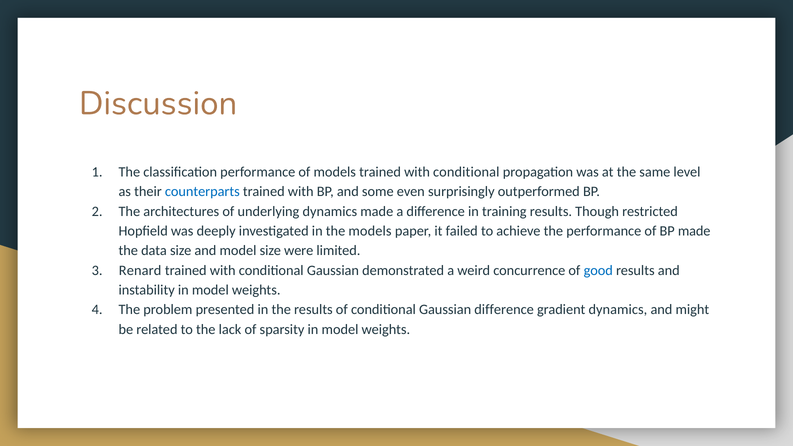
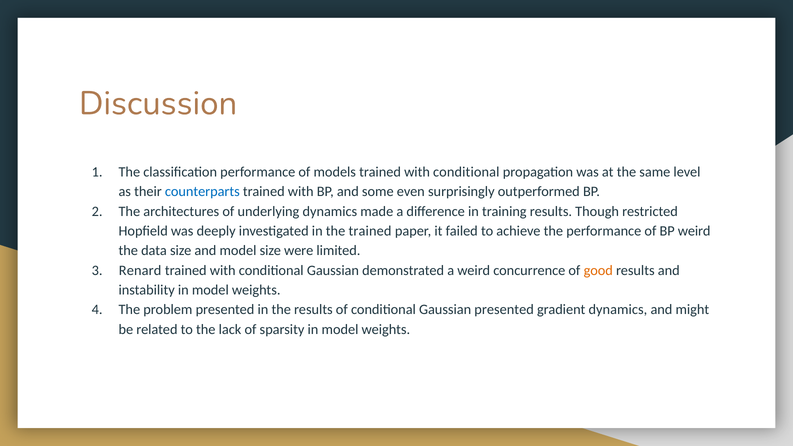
the models: models -> trained
BP made: made -> weird
good colour: blue -> orange
Gaussian difference: difference -> presented
